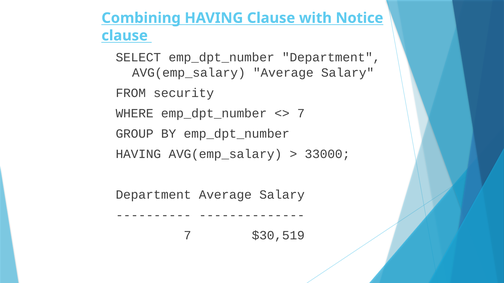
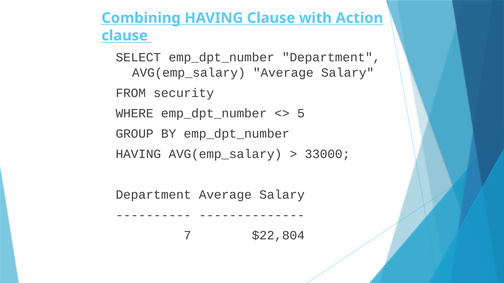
Notice: Notice -> Action
7 at (301, 113): 7 -> 5
$30,519: $30,519 -> $22,804
